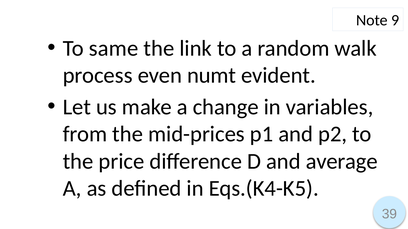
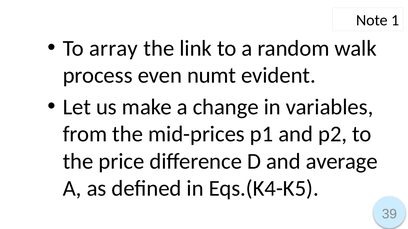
9: 9 -> 1
same: same -> array
